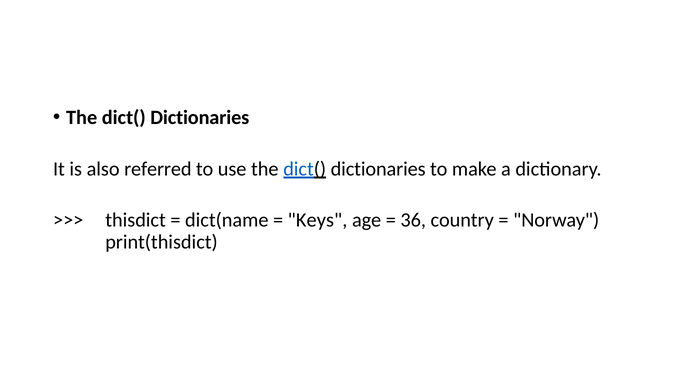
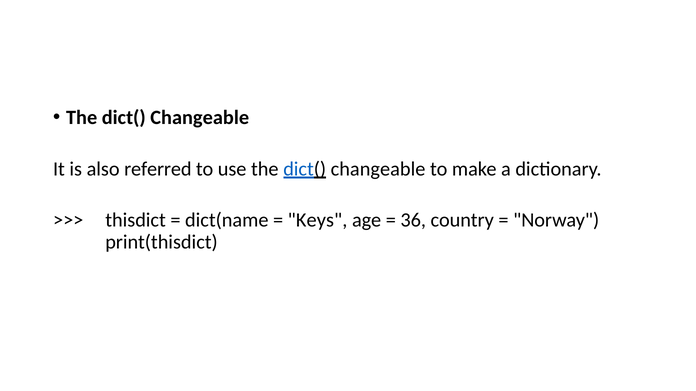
Dictionaries at (200, 118): Dictionaries -> Changeable
use the dict( dictionaries: dictionaries -> changeable
